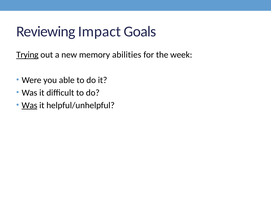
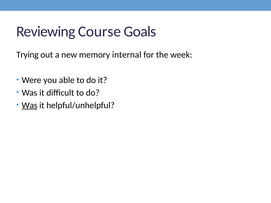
Impact: Impact -> Course
Trying underline: present -> none
abilities: abilities -> internal
